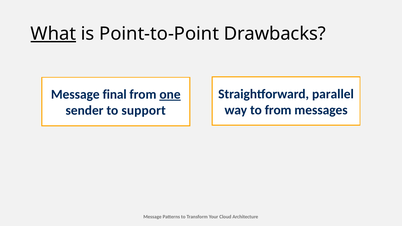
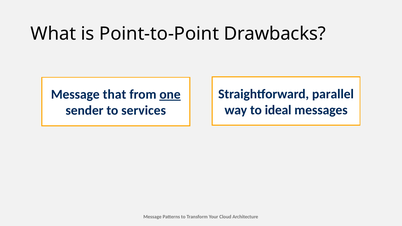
What underline: present -> none
final: final -> that
to from: from -> ideal
support: support -> services
